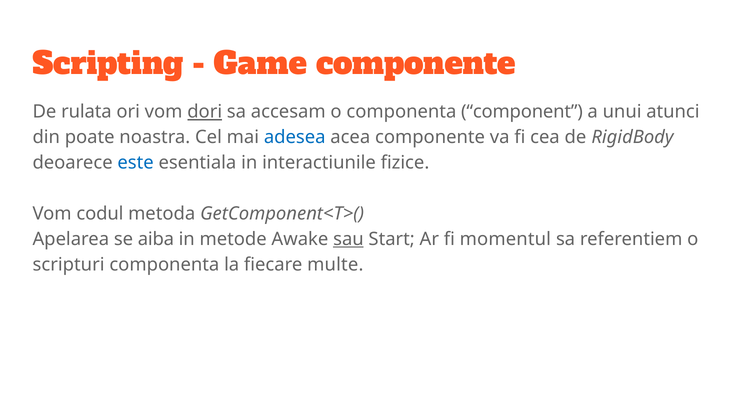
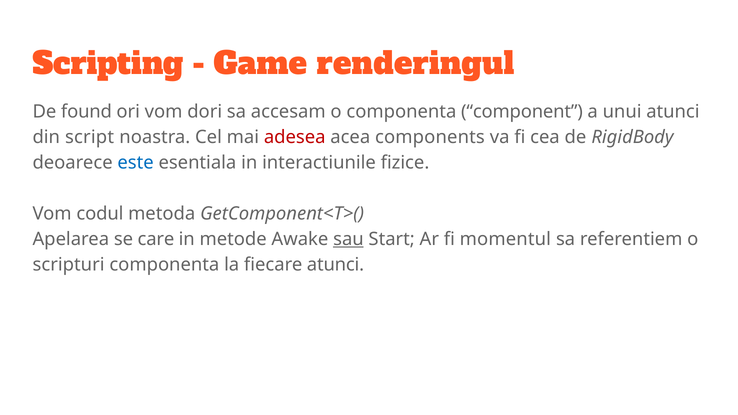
Game componente: componente -> renderingul
rulata: rulata -> found
dori underline: present -> none
poate: poate -> script
adesea colour: blue -> red
acea componente: componente -> components
aiba: aiba -> care
fiecare multe: multe -> atunci
